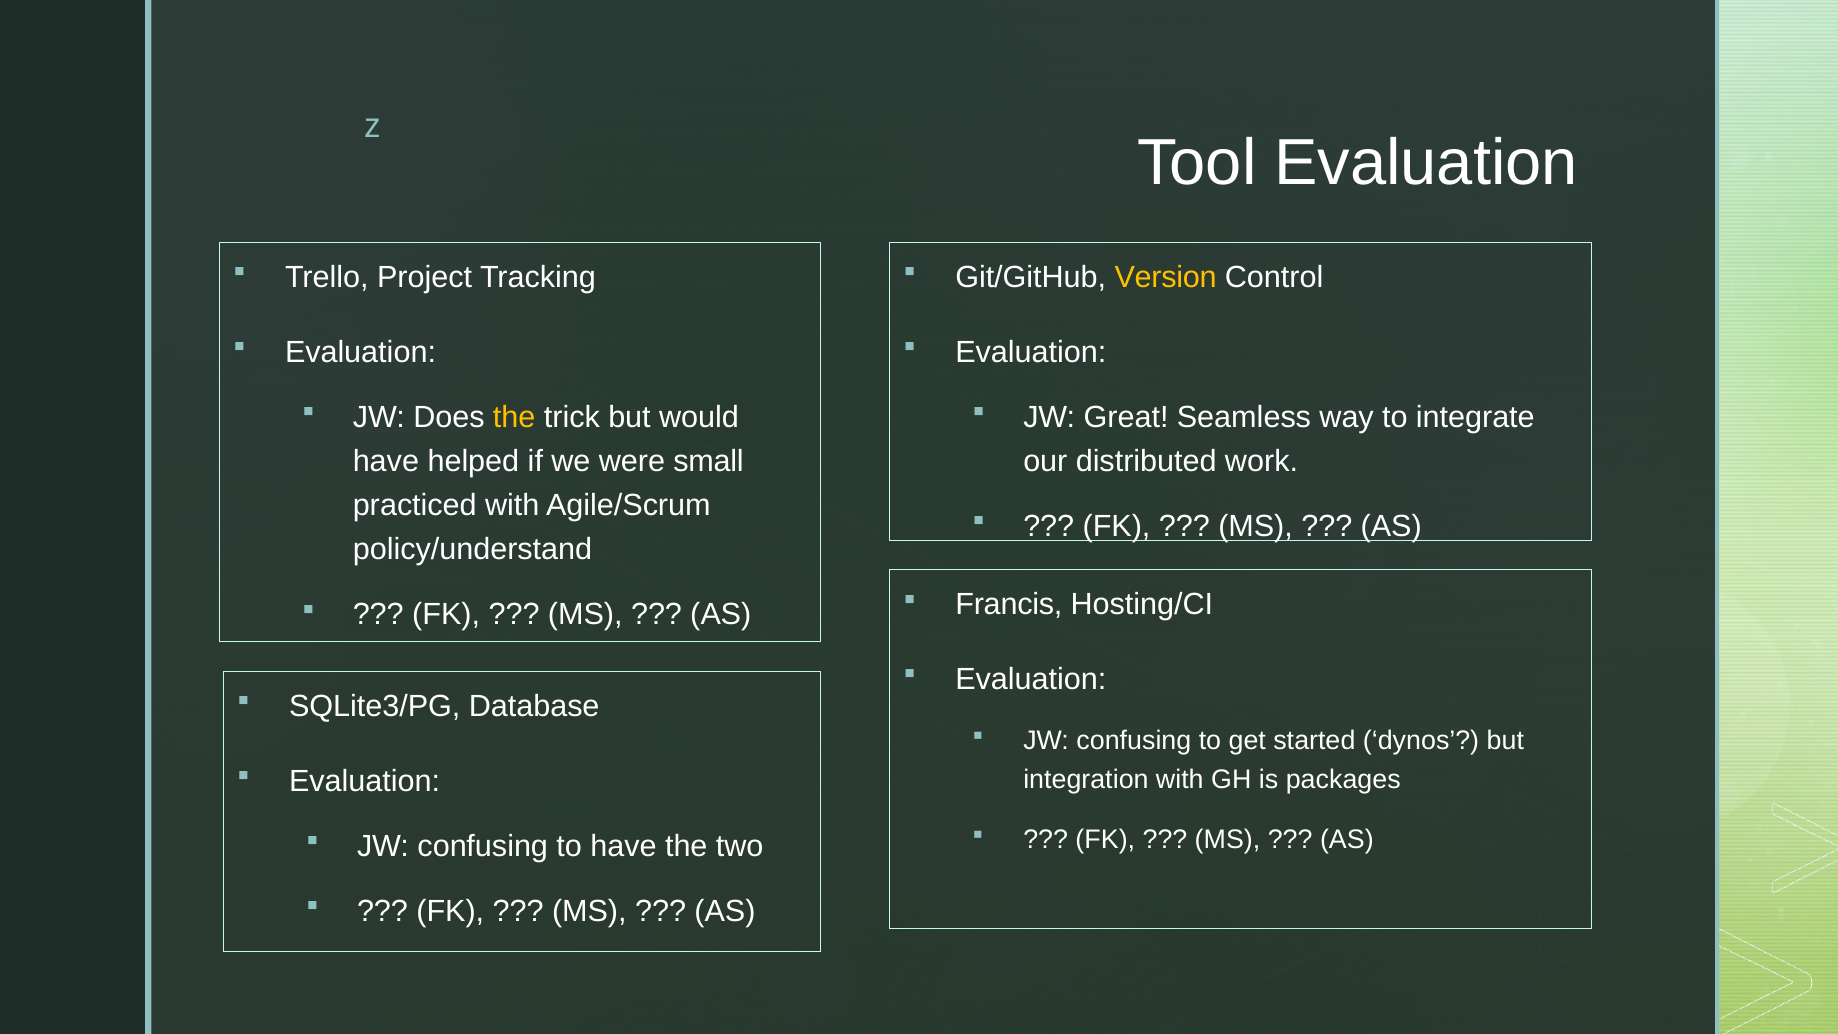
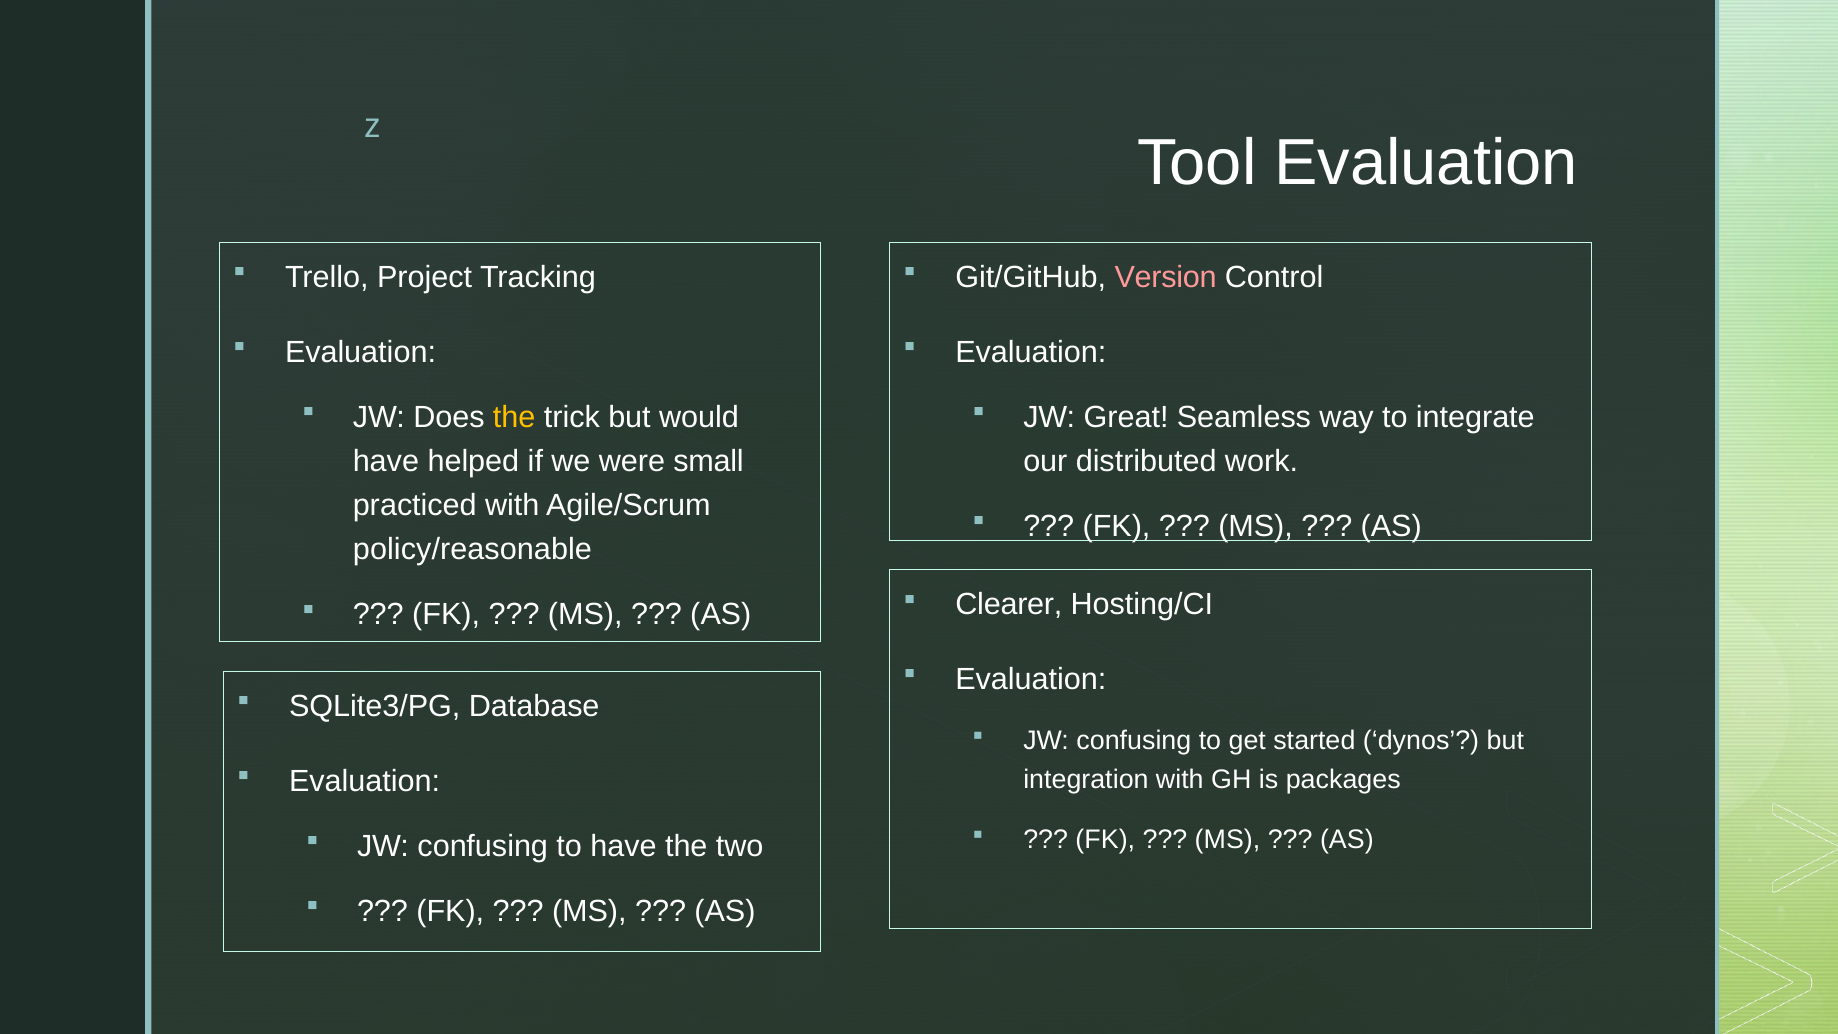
Version colour: yellow -> pink
policy/understand: policy/understand -> policy/reasonable
Francis: Francis -> Clearer
